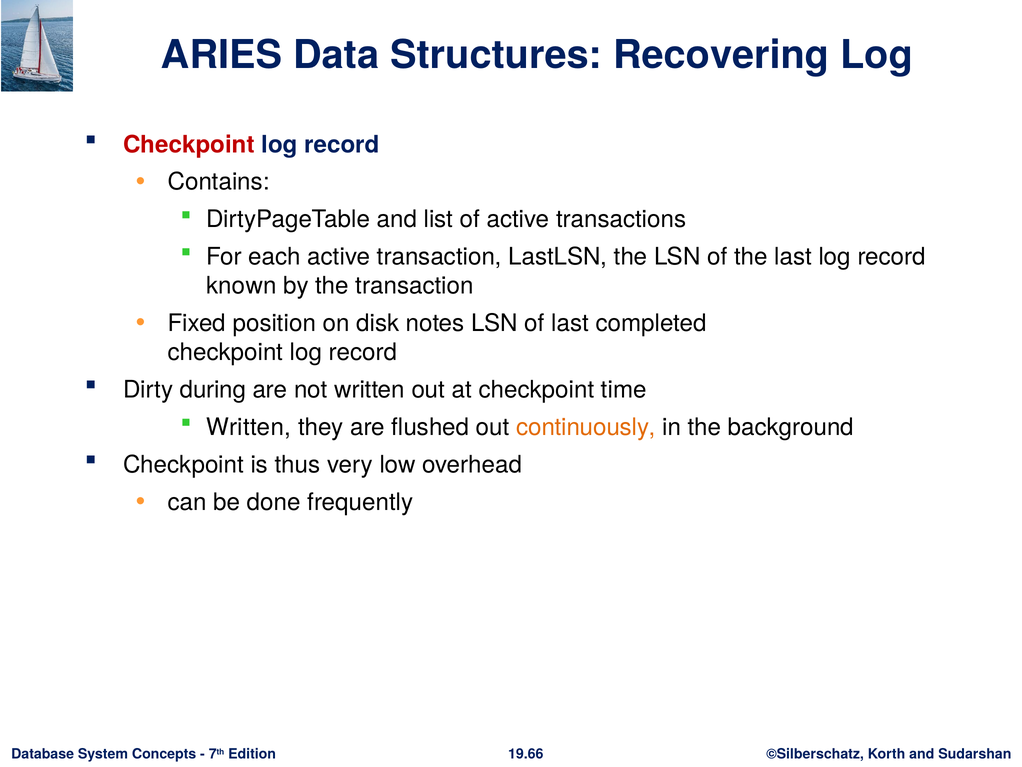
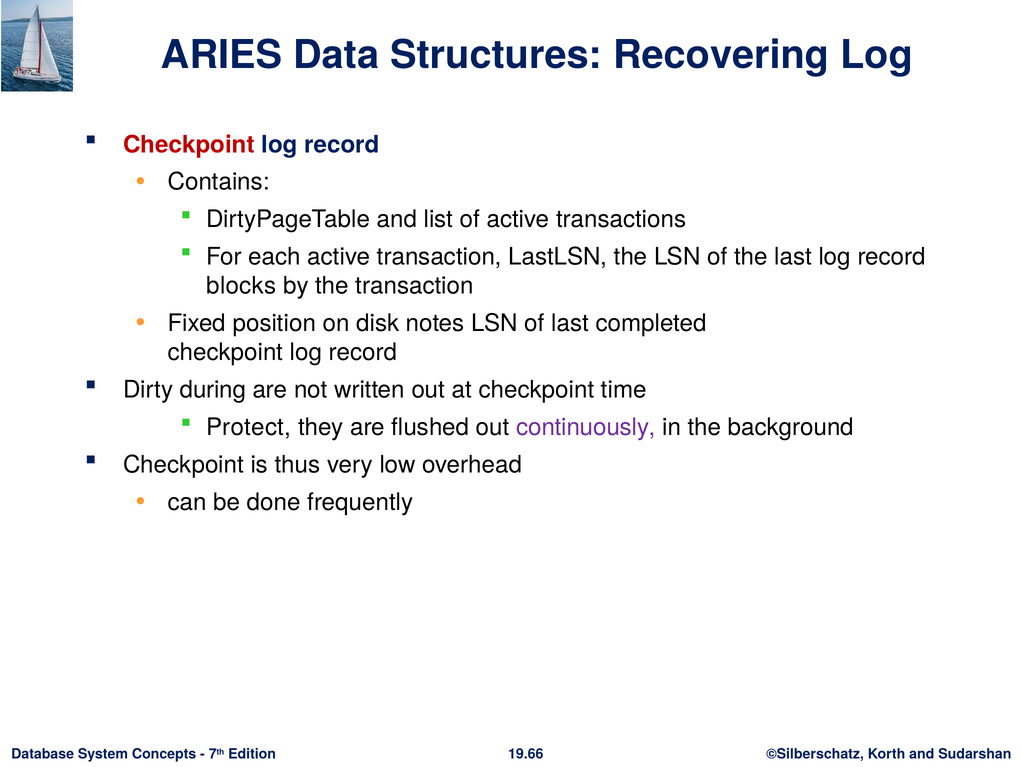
known: known -> blocks
Written at (249, 427): Written -> Protect
continuously colour: orange -> purple
